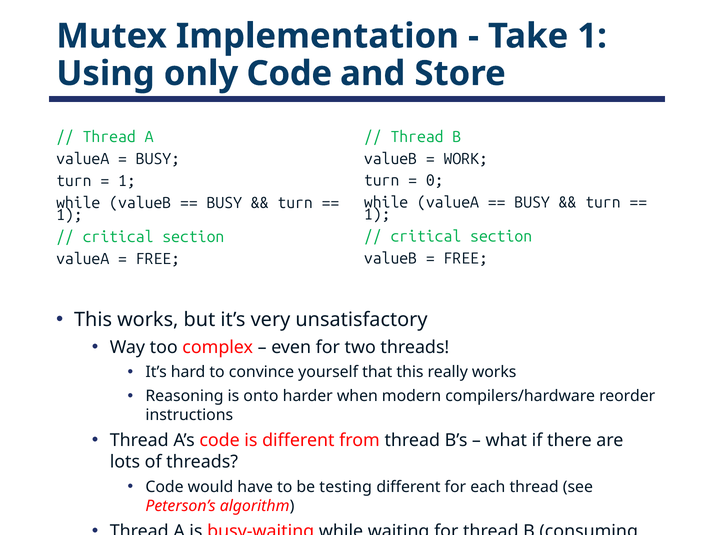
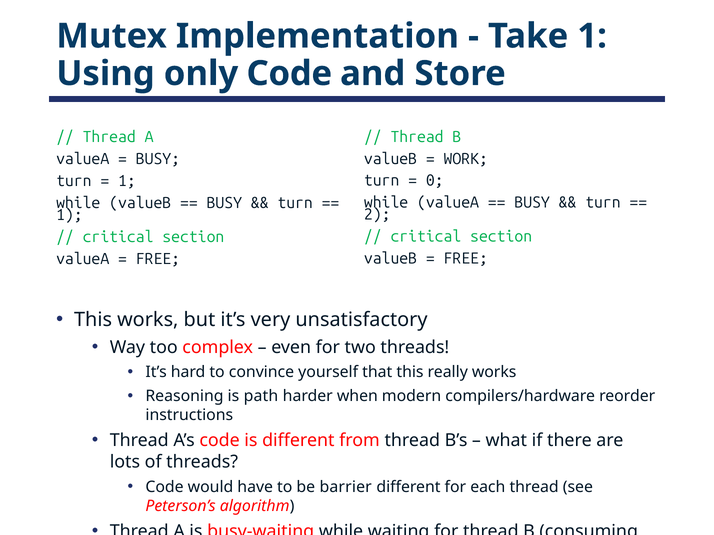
1 at (377, 215): 1 -> 2
onto: onto -> path
testing: testing -> barrier
